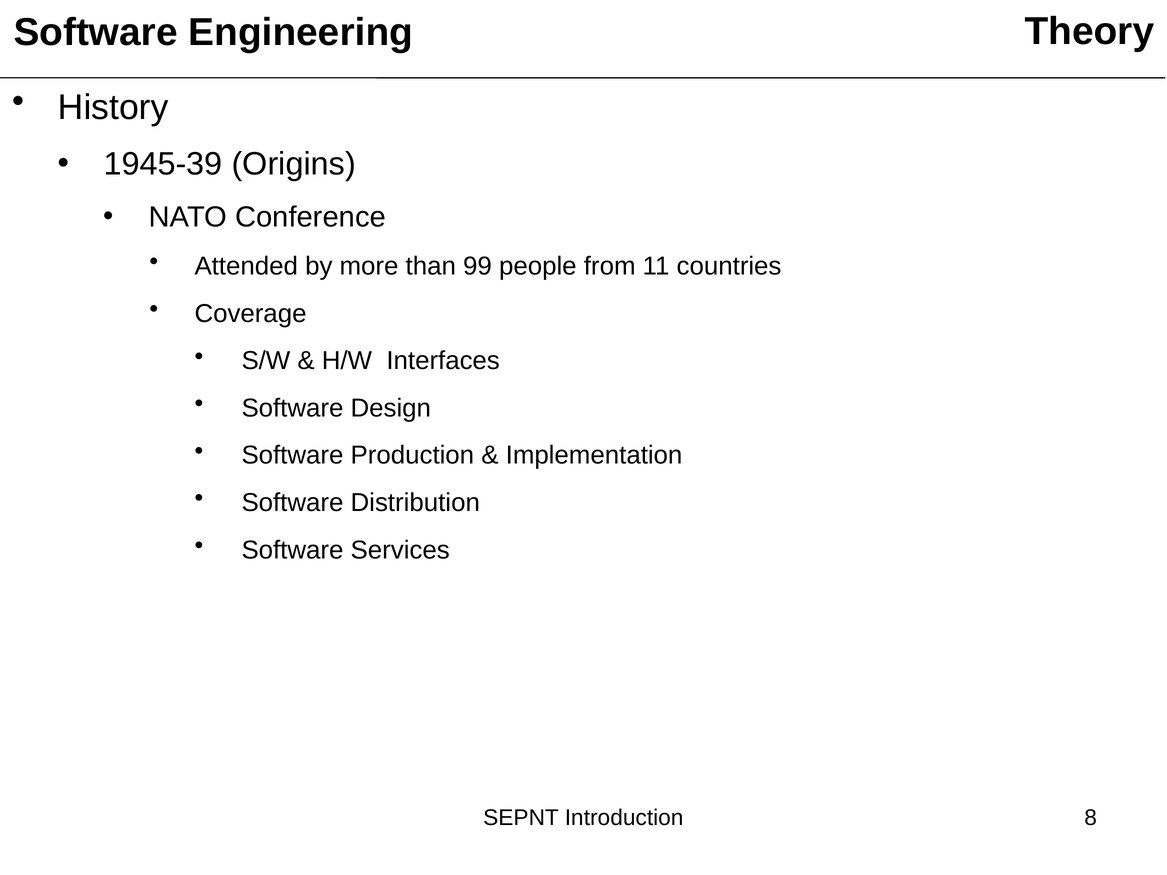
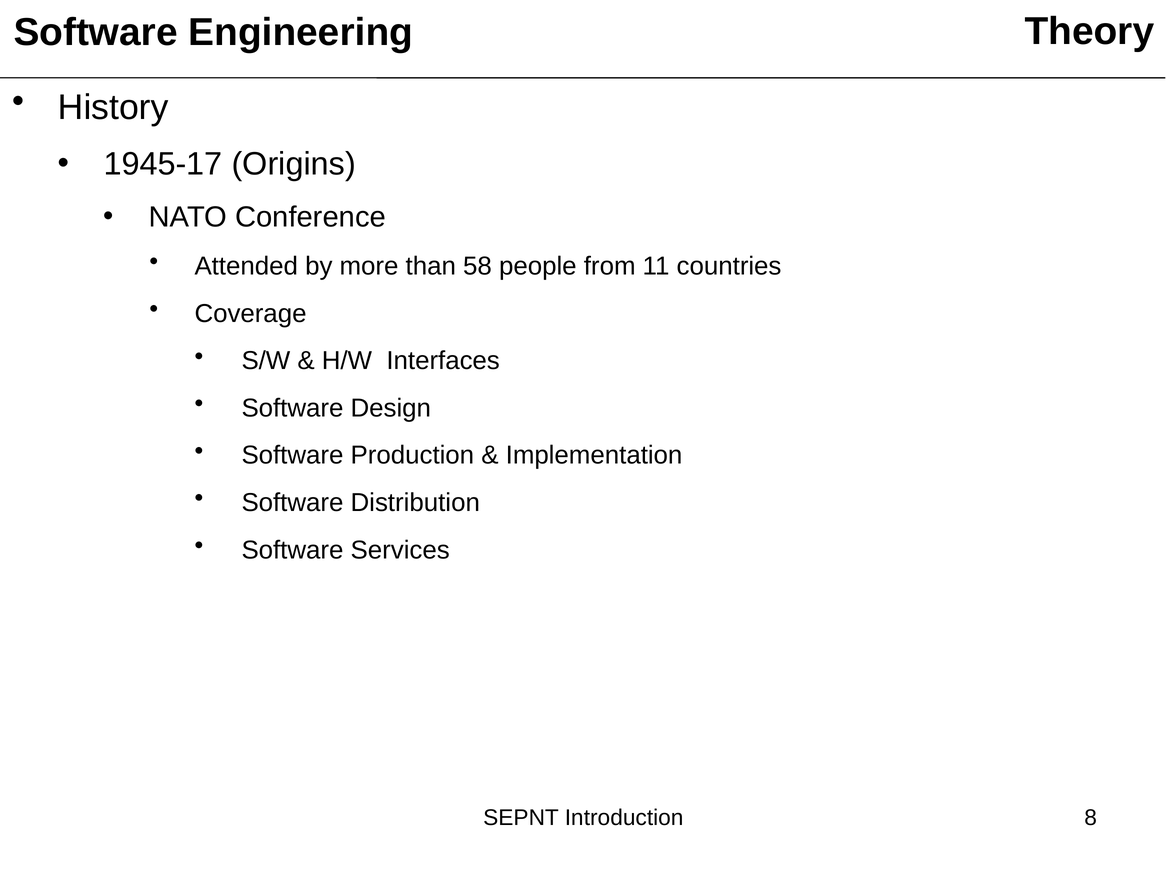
1945-39: 1945-39 -> 1945-17
99: 99 -> 58
